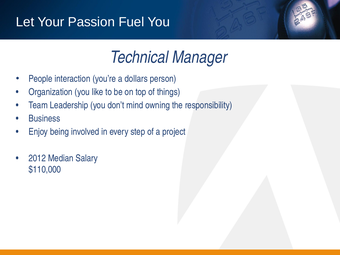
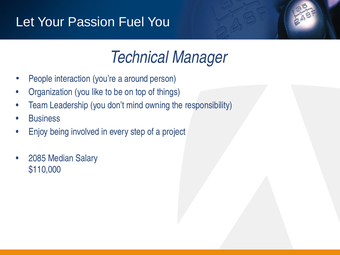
dollars: dollars -> around
2012: 2012 -> 2085
